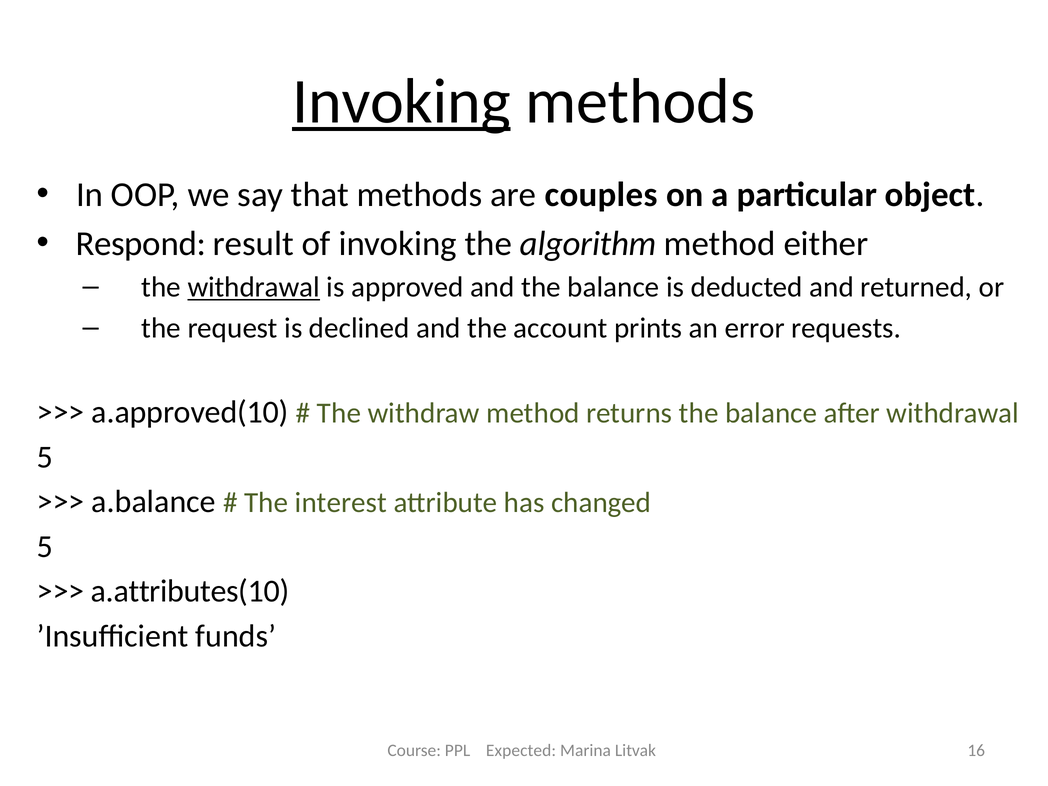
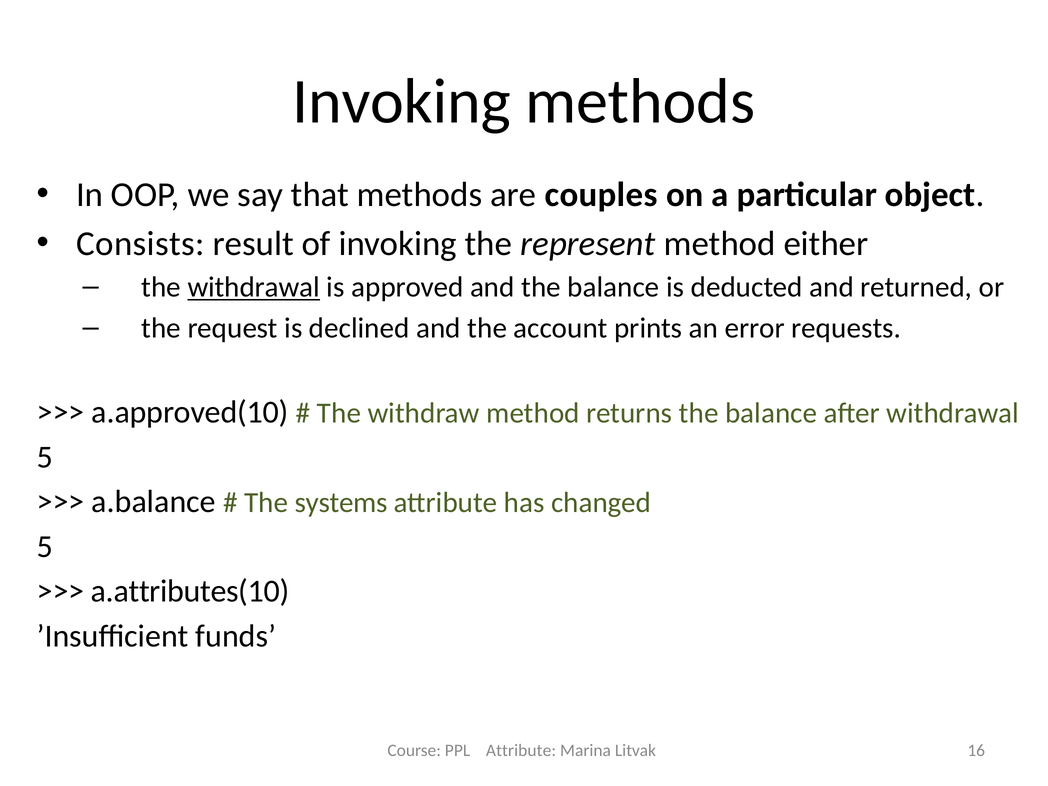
Invoking at (401, 101) underline: present -> none
Respond: Respond -> Consists
algorithm: algorithm -> represent
interest: interest -> systems
PPL Expected: Expected -> Attribute
